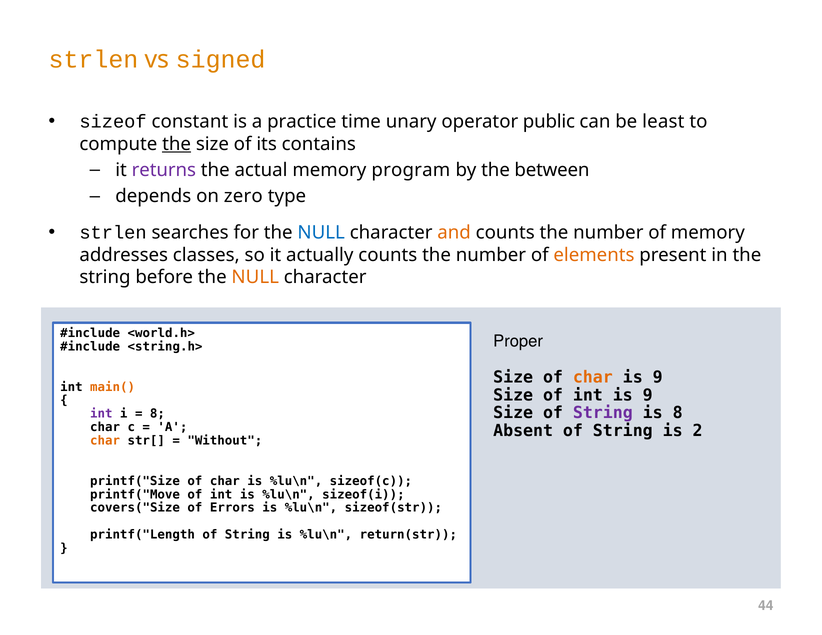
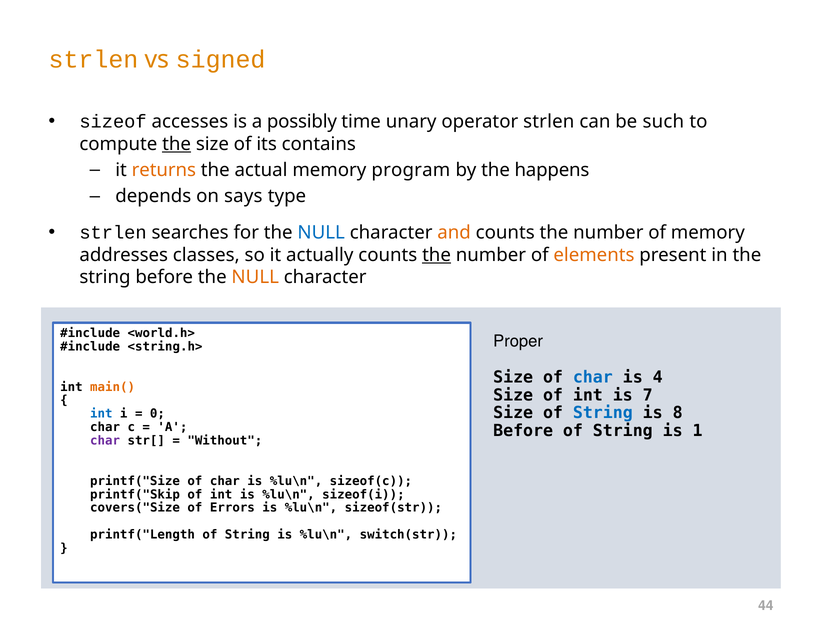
constant: constant -> accesses
practice: practice -> possibly
operator public: public -> strlen
least: least -> such
returns colour: purple -> orange
between: between -> happens
zero: zero -> says
the at (437, 255) underline: none -> present
char at (593, 377) colour: orange -> blue
9 at (658, 377): 9 -> 4
int is 9: 9 -> 7
String at (603, 413) colour: purple -> blue
int at (101, 414) colour: purple -> blue
8 at (157, 414): 8 -> 0
Absent at (523, 431): Absent -> Before
2: 2 -> 1
char at (105, 441) colour: orange -> purple
printf("Move: printf("Move -> printf("Skip
return(str: return(str -> switch(str
